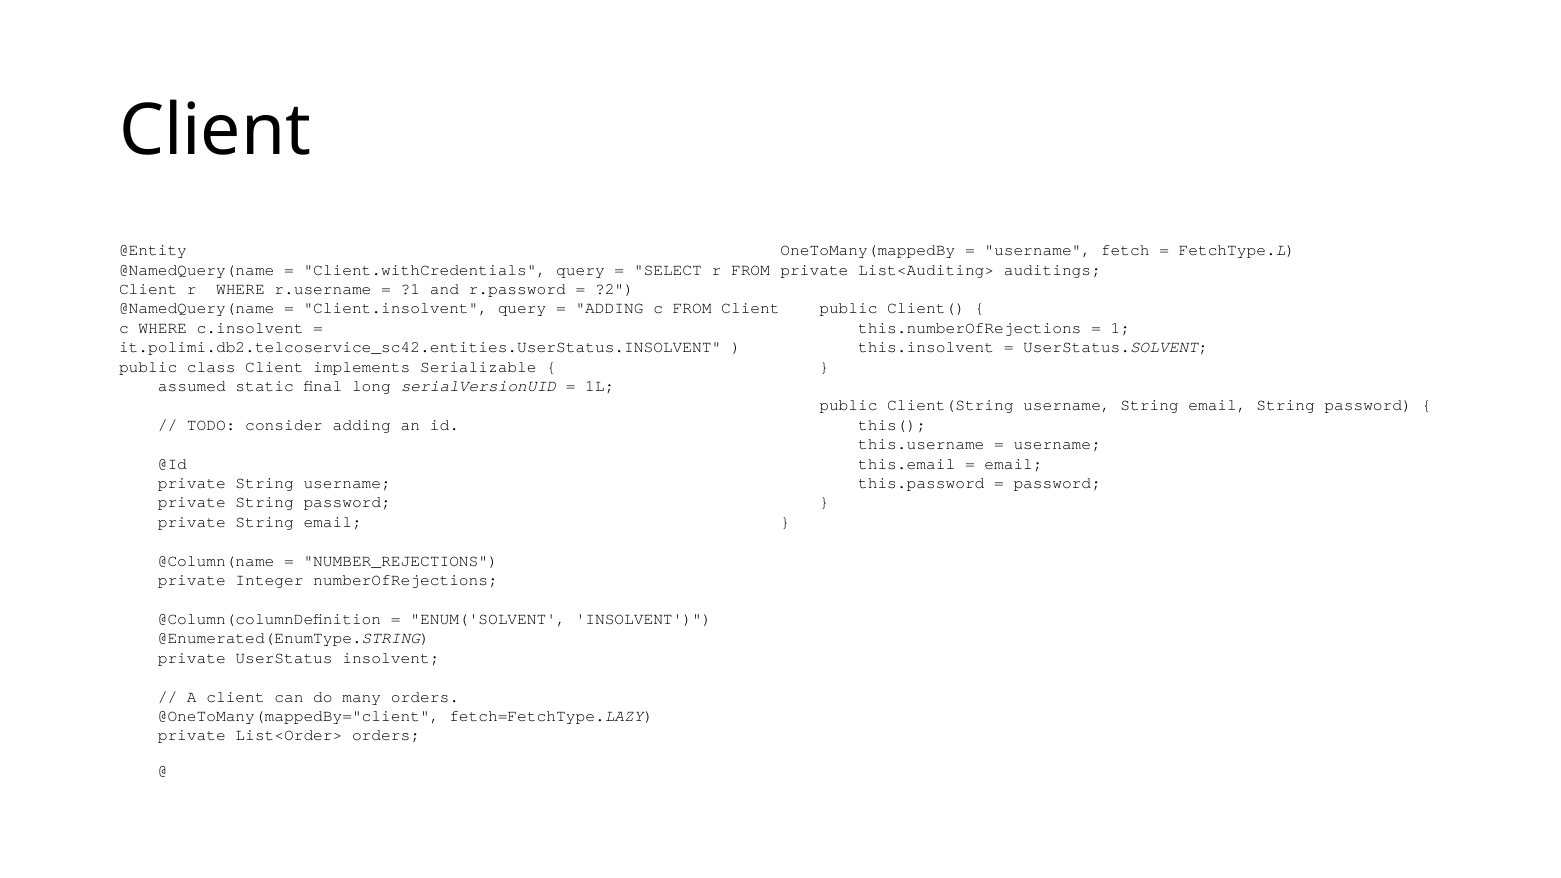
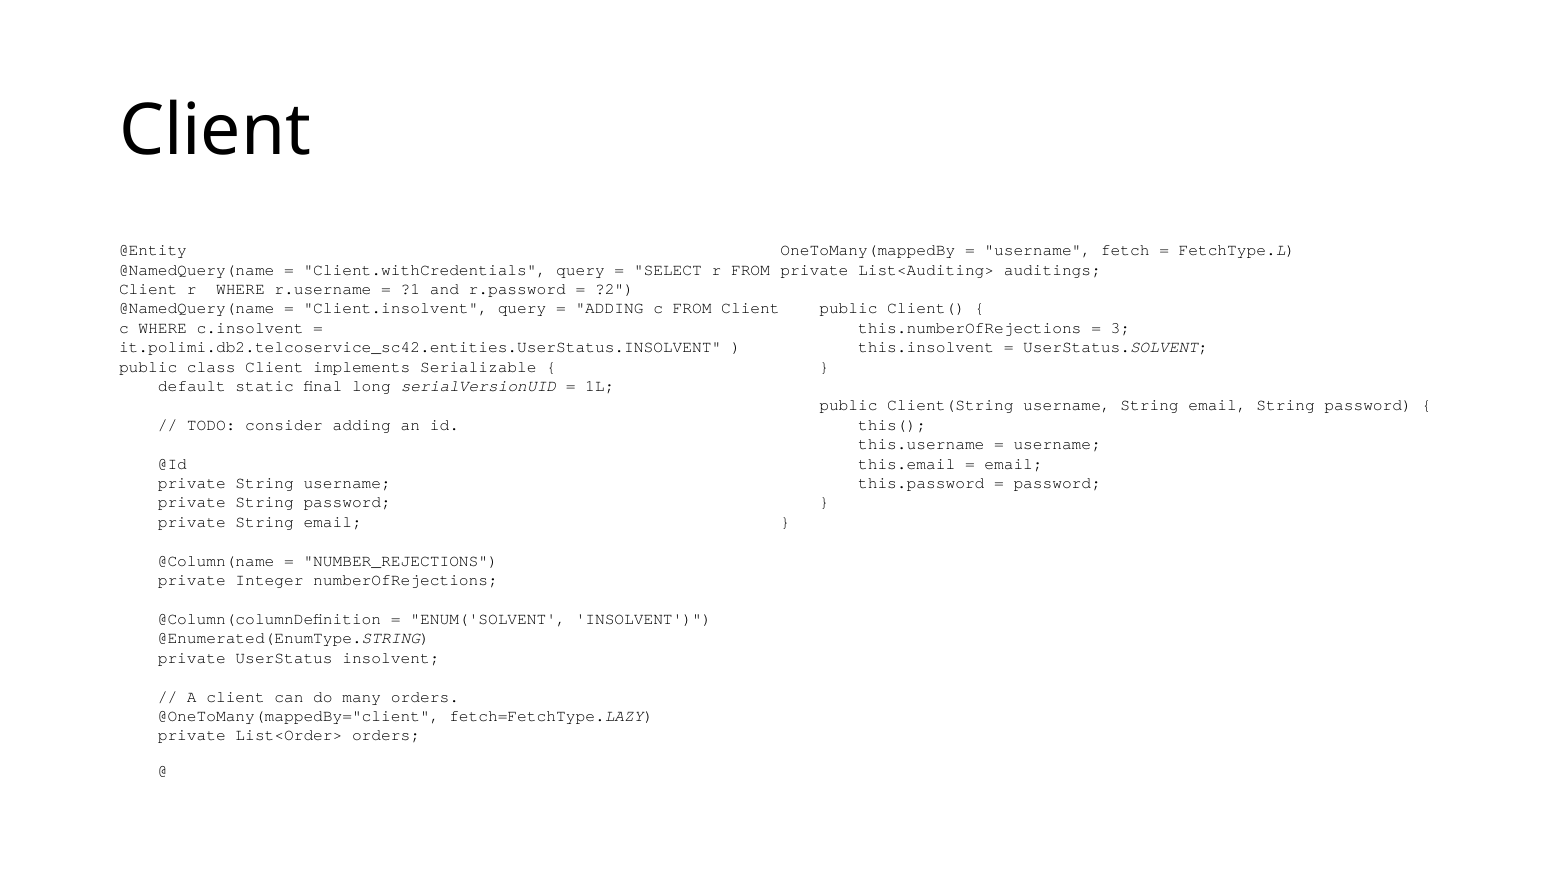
1: 1 -> 3
assumed: assumed -> default
